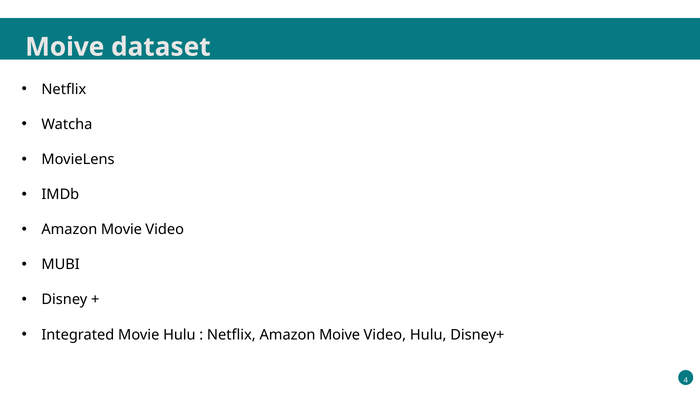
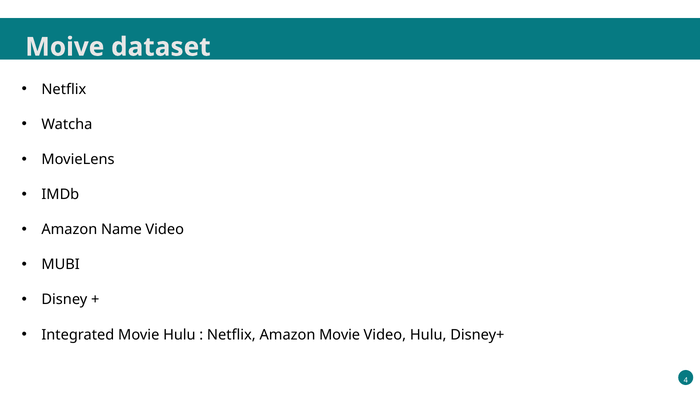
Amazon Movie: Movie -> Name
Amazon Moive: Moive -> Movie
